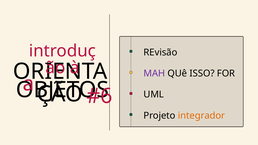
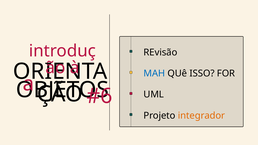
MAH colour: purple -> blue
